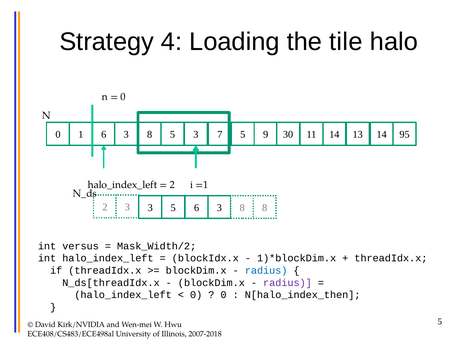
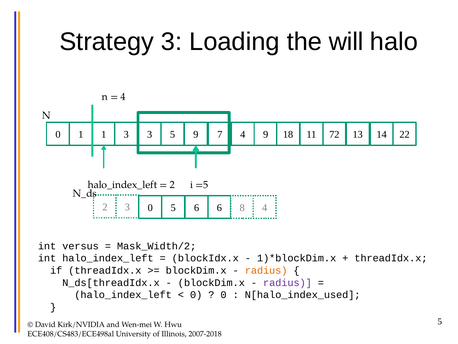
Strategy 4: 4 -> 3
tile: tile -> will
0 at (123, 97): 0 -> 4
1 6: 6 -> 1
8 at (150, 134): 8 -> 3
5 3: 3 -> 9
7 5: 5 -> 4
30: 30 -> 18
11 14: 14 -> 72
95: 95 -> 22
=1: =1 -> =5
3 3: 3 -> 0
5 6 3: 3 -> 6
8 8: 8 -> 4
radius at (266, 270) colour: blue -> orange
N[halo_index_then: N[halo_index_then -> N[halo_index_used
